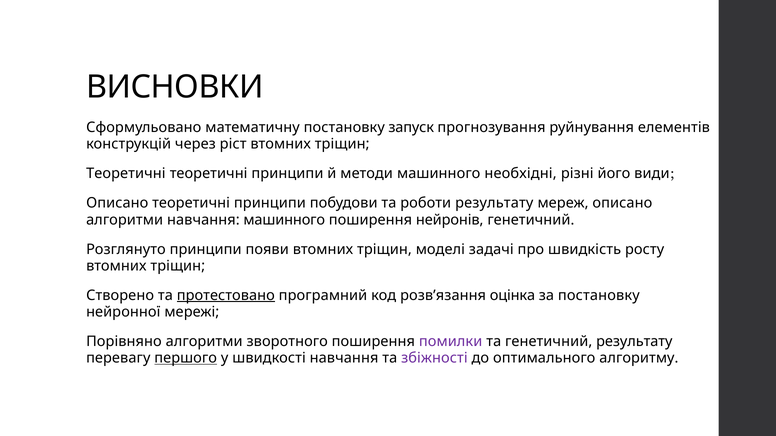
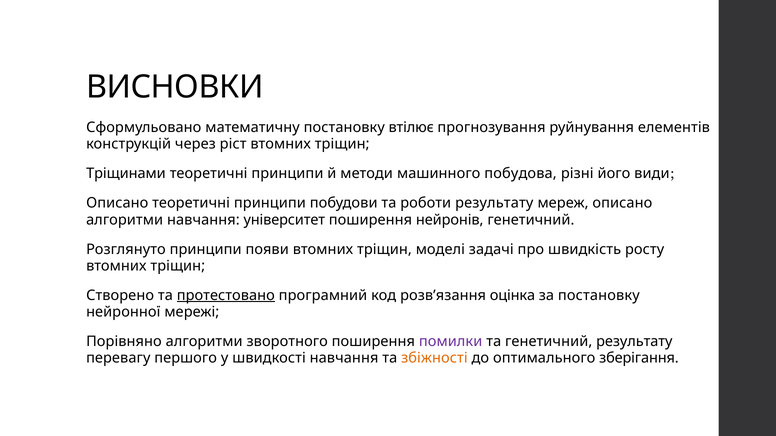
запуск: запуск -> втілює
Теоретичні at (126, 174): Теоретичні -> Тріщинами
необхідні: необхідні -> побудова
навчання машинного: машинного -> університет
першого underline: present -> none
збіжності colour: purple -> orange
алгоритму: алгоритму -> зберігання
